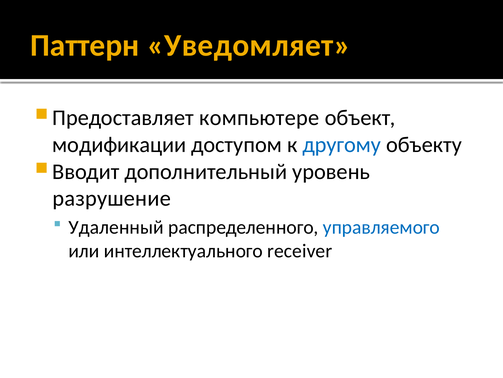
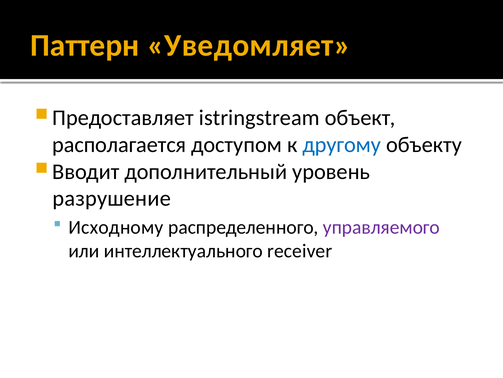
компьютере: компьютере -> istringstream
модификации: модификации -> располагается
Удаленный: Удаленный -> Исходному
управляемого colour: blue -> purple
